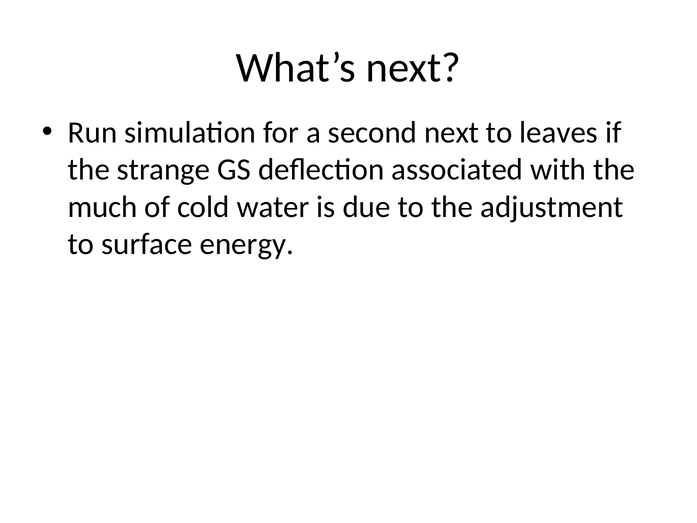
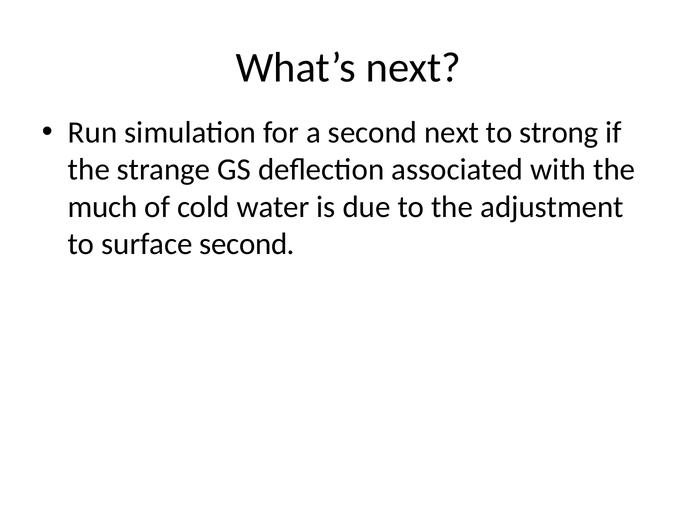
leaves: leaves -> strong
surface energy: energy -> second
